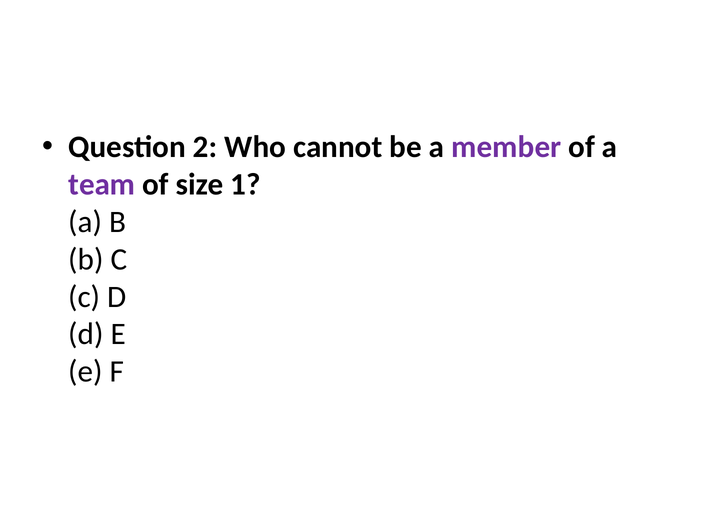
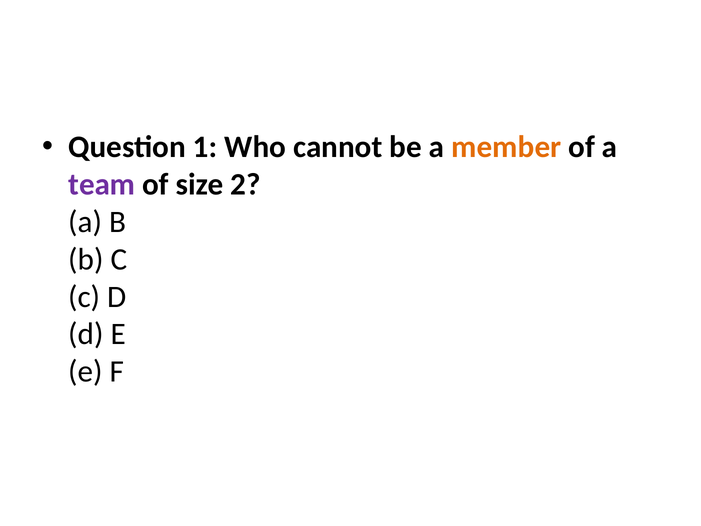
2: 2 -> 1
member colour: purple -> orange
1: 1 -> 2
